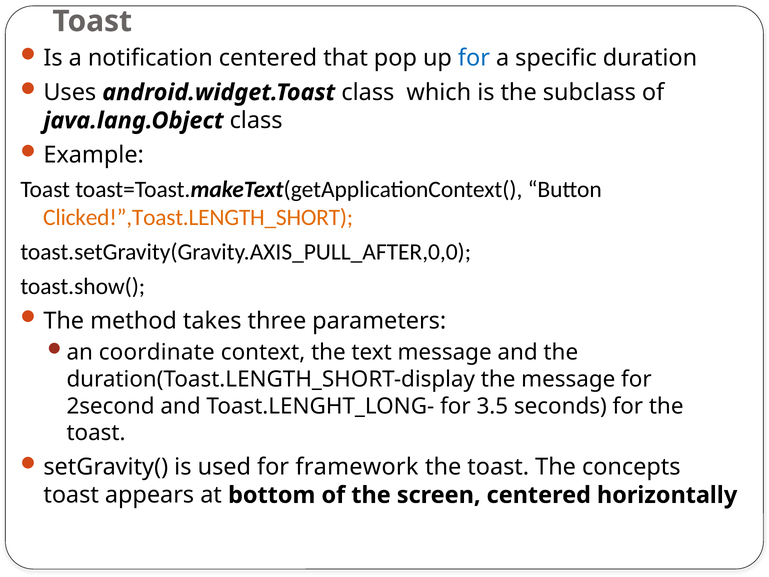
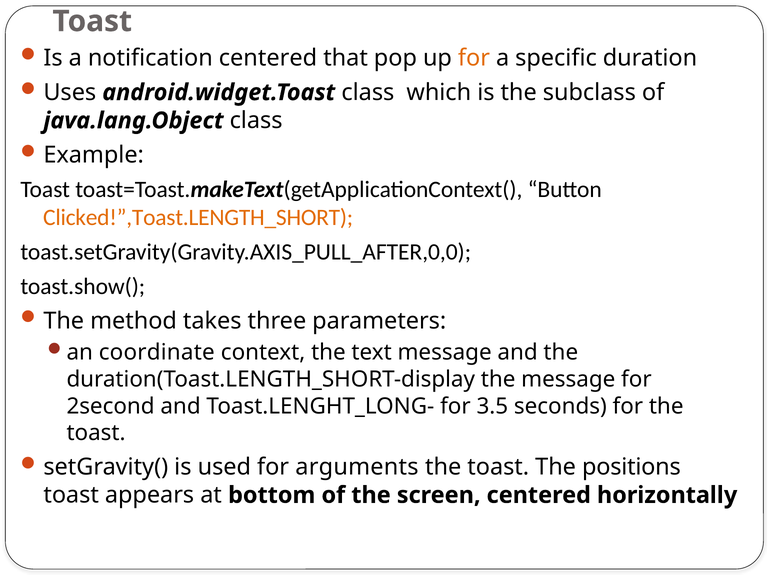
for at (474, 58) colour: blue -> orange
framework: framework -> arguments
concepts: concepts -> positions
